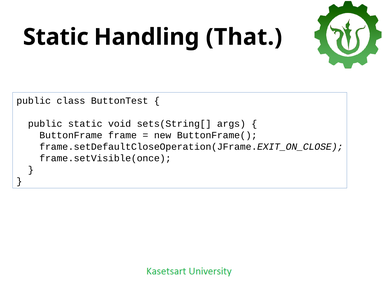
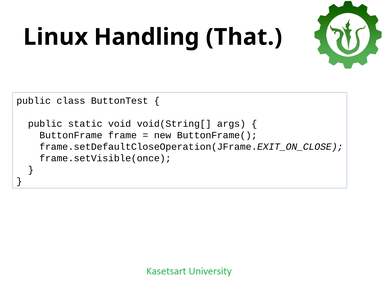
Static at (56, 37): Static -> Linux
sets(String[: sets(String[ -> void(String[
